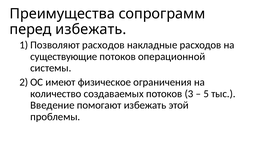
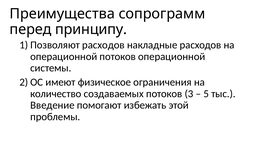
перед избежать: избежать -> принципу
существующие at (64, 57): существующие -> операционной
